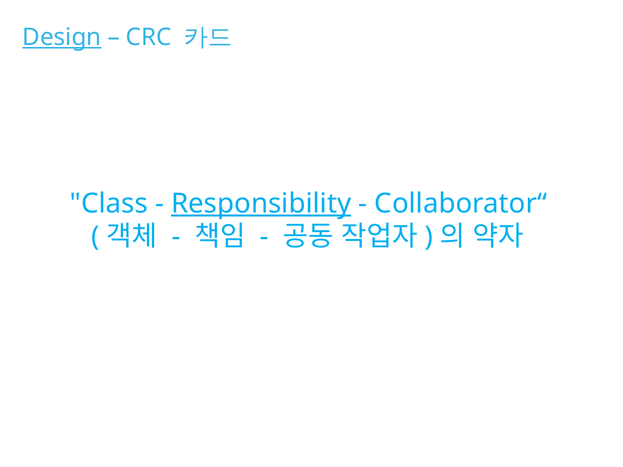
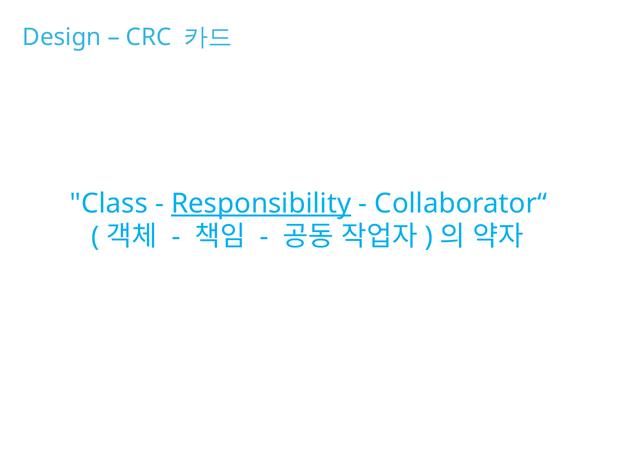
Design underline: present -> none
